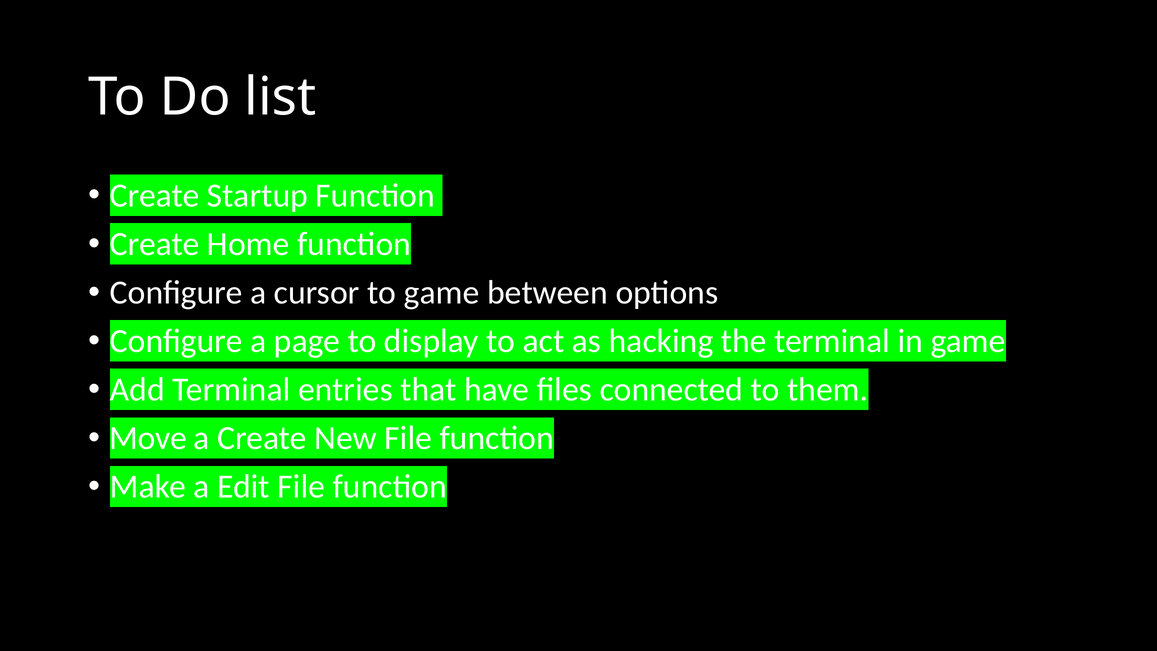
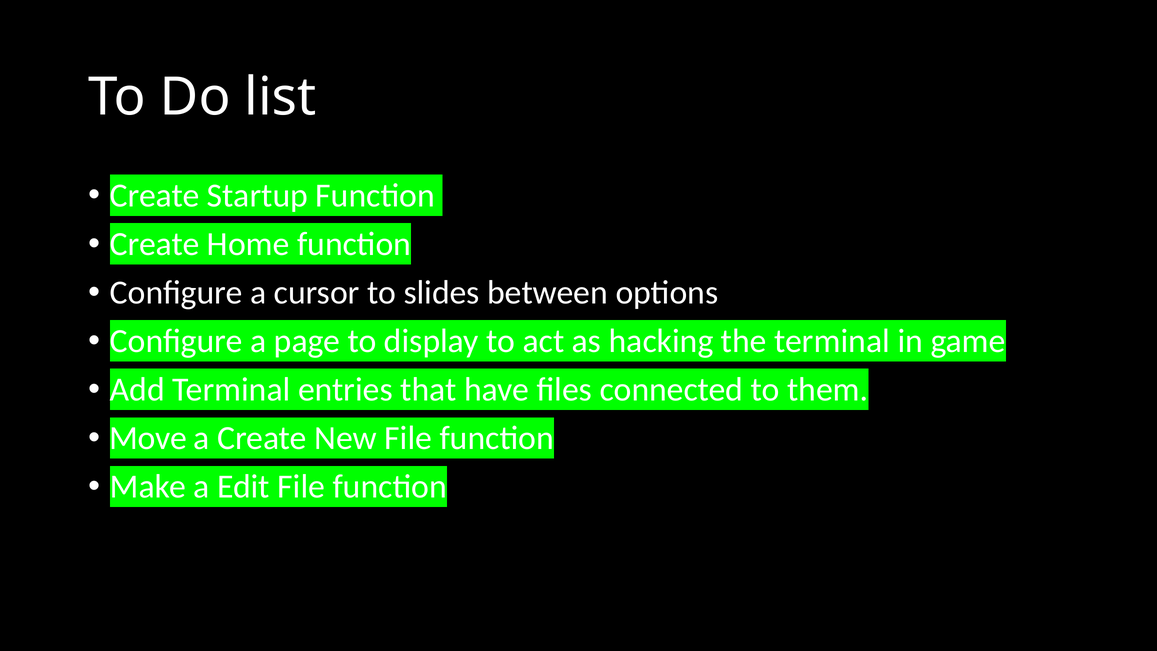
to game: game -> slides
